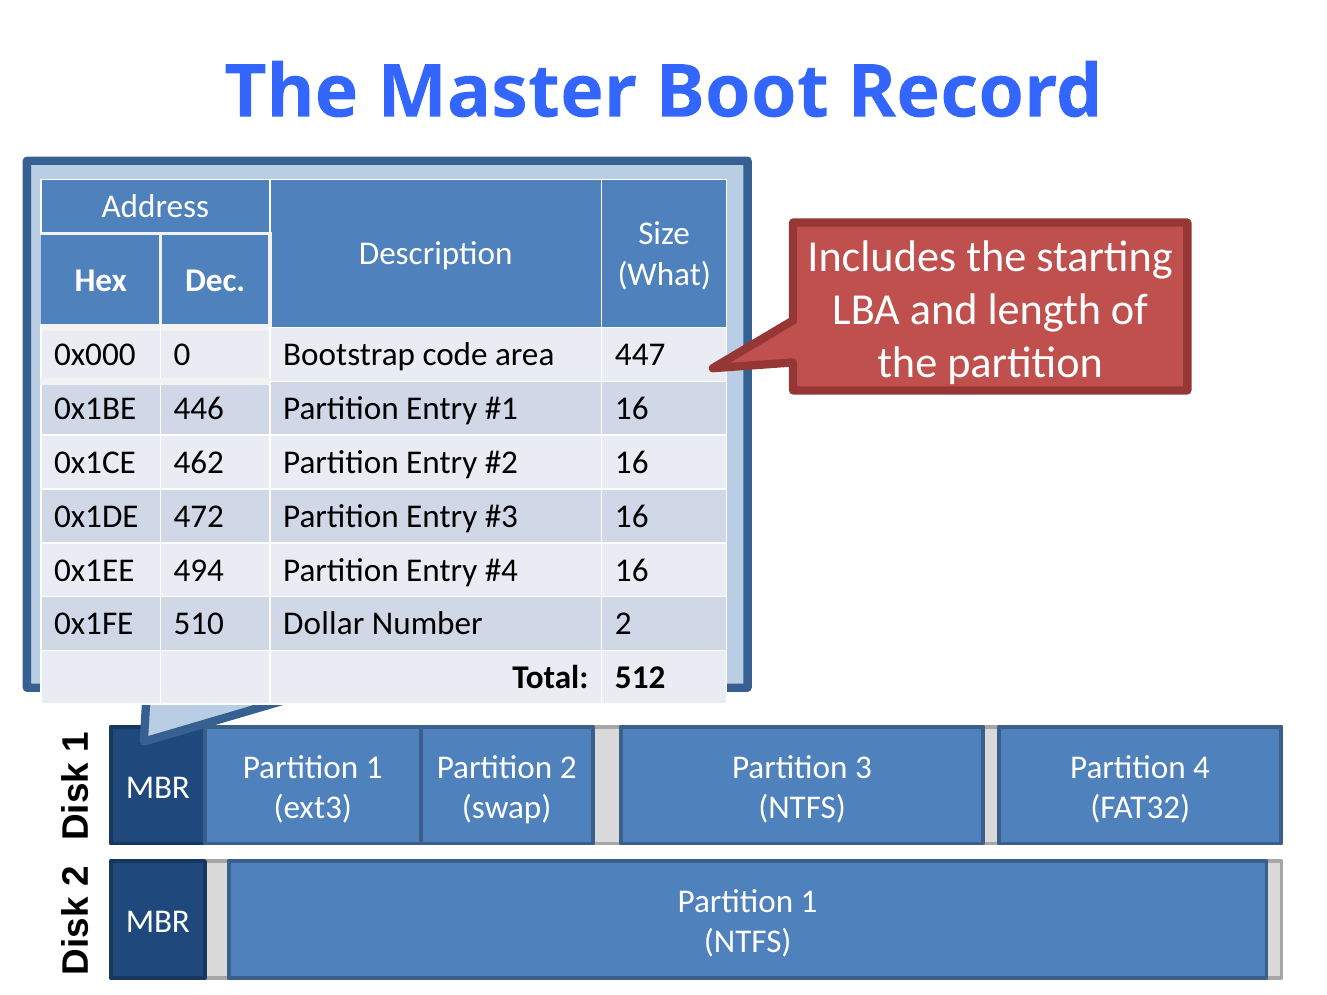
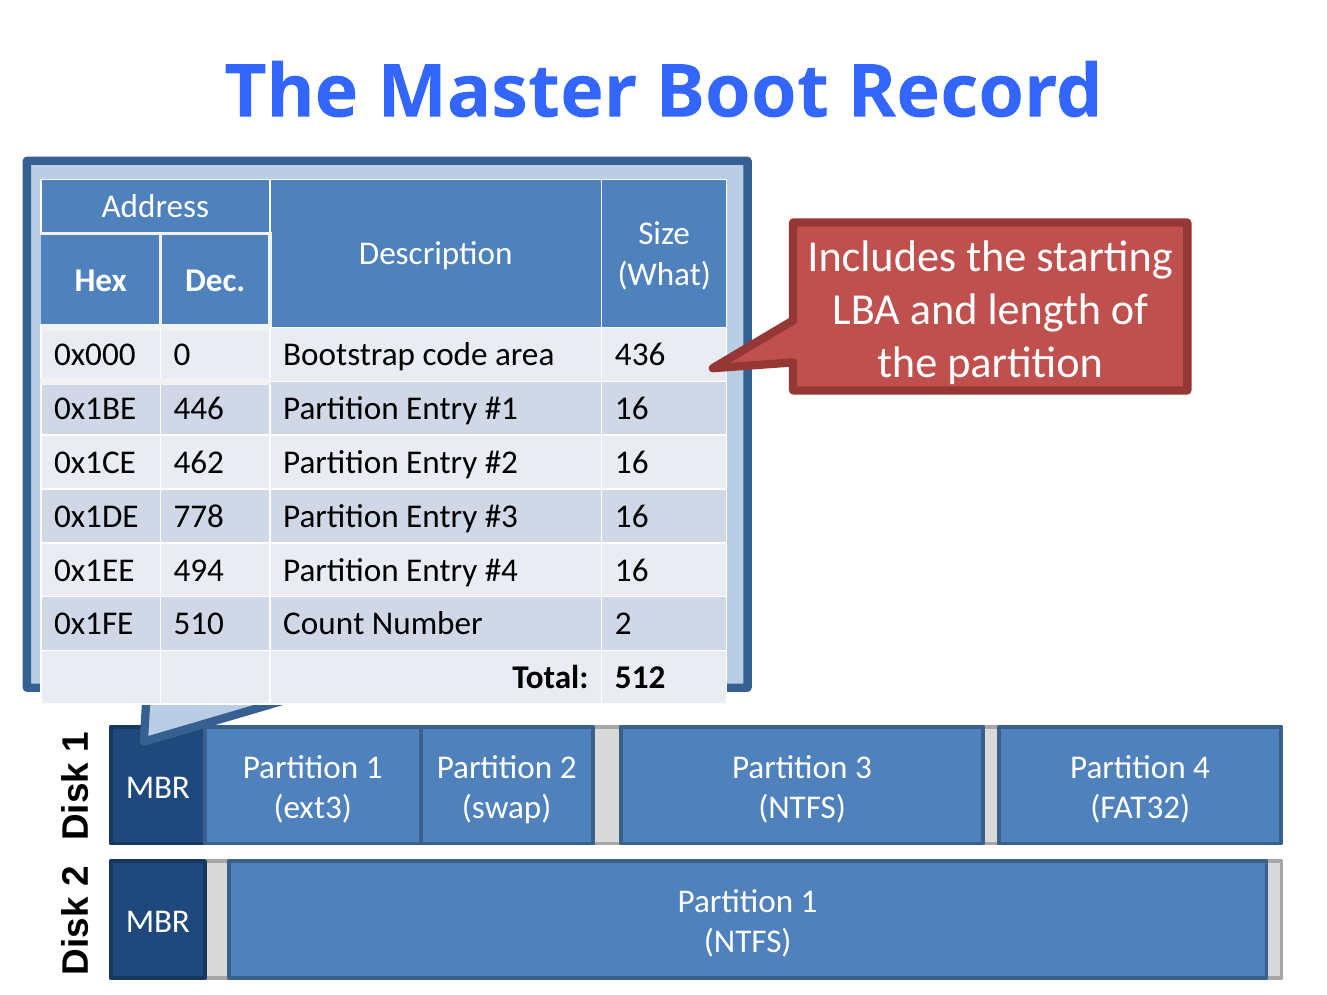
447: 447 -> 436
472: 472 -> 778
Dollar: Dollar -> Count
